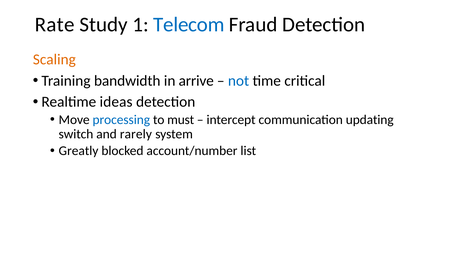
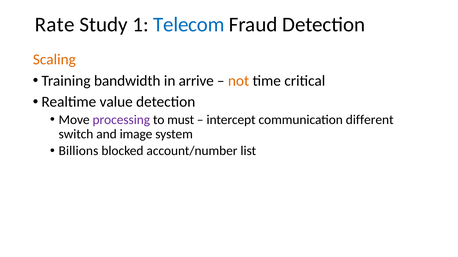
not colour: blue -> orange
ideas: ideas -> value
processing colour: blue -> purple
updating: updating -> different
rarely: rarely -> image
Greatly: Greatly -> Billions
